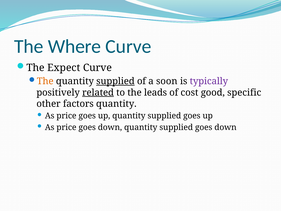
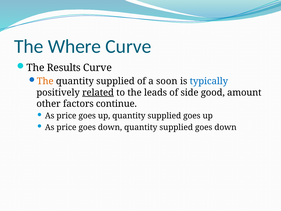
Expect: Expect -> Results
supplied at (115, 81) underline: present -> none
typically colour: purple -> blue
cost: cost -> side
specific: specific -> amount
factors quantity: quantity -> continue
